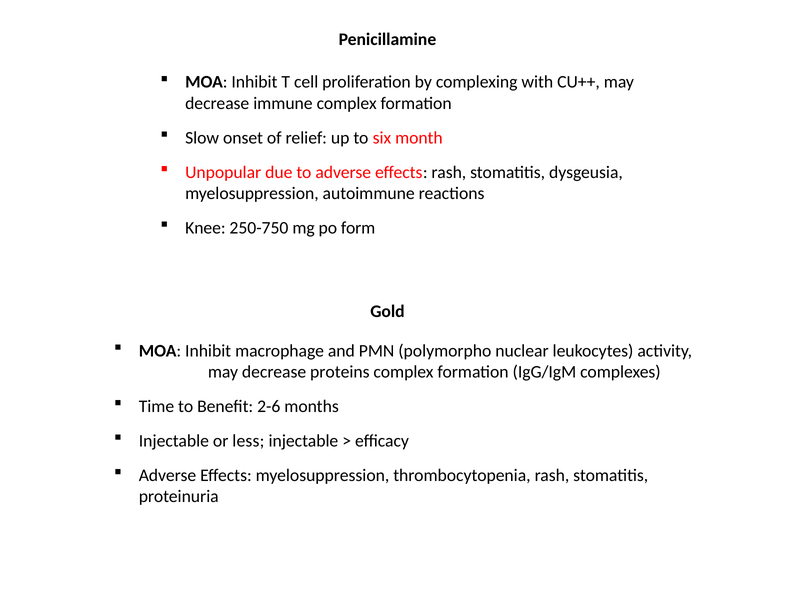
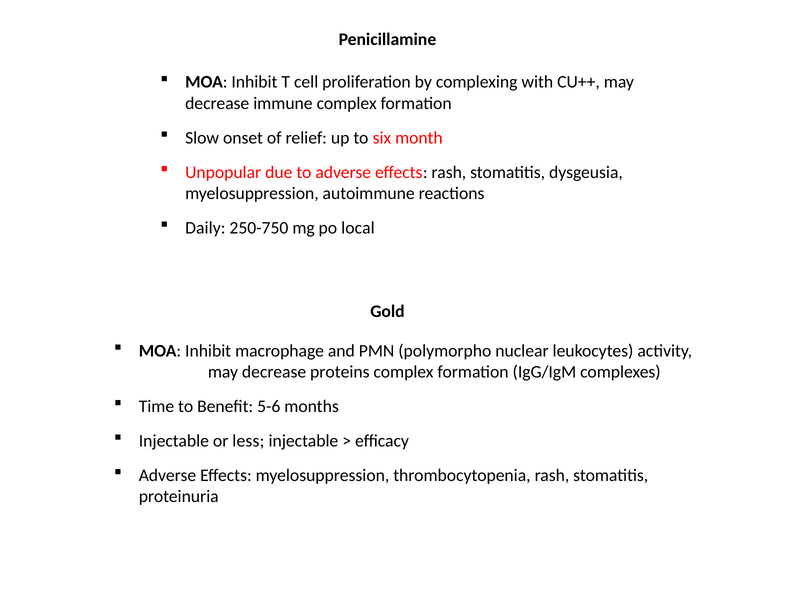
Knee: Knee -> Daily
form: form -> local
2-6: 2-6 -> 5-6
